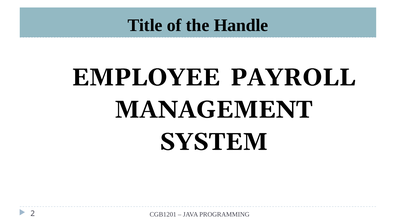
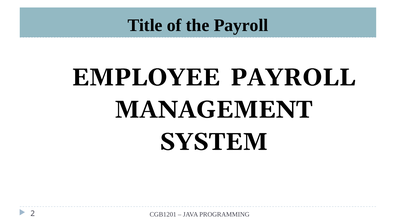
the Handle: Handle -> Payroll
